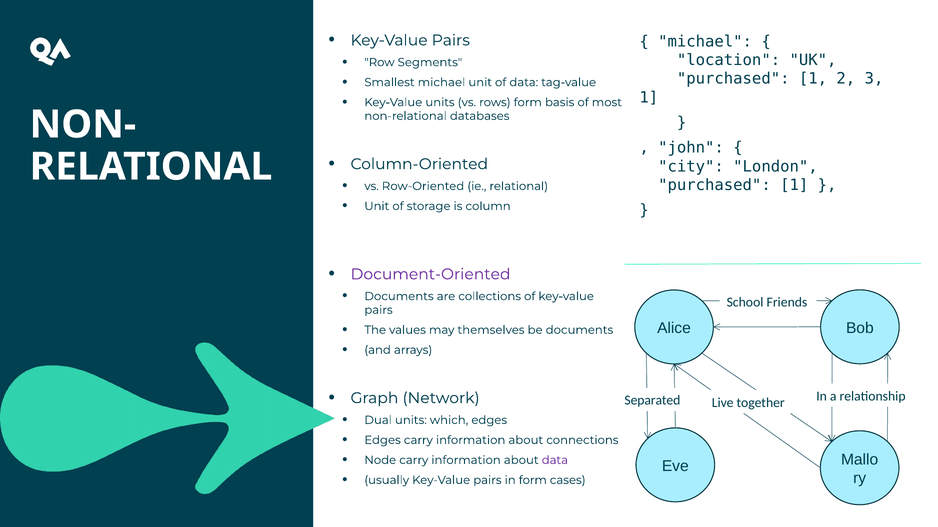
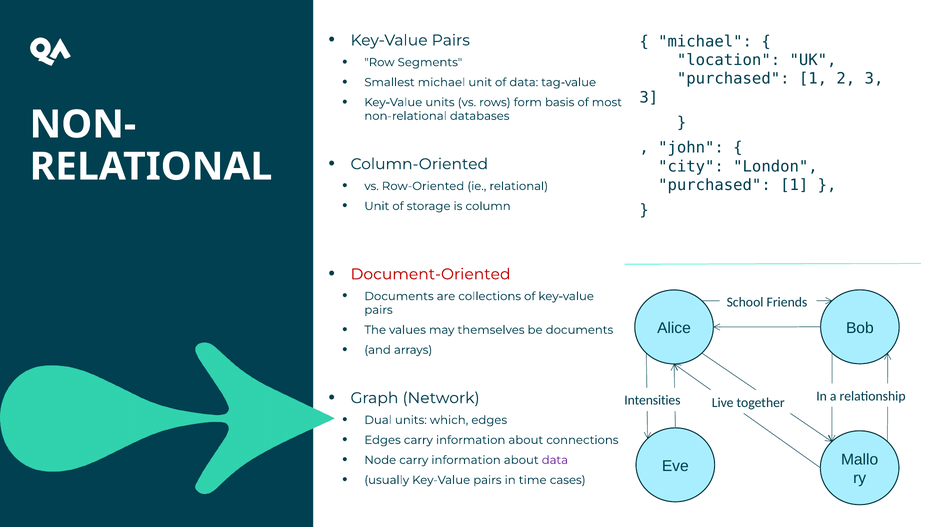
1 at (649, 98): 1 -> 3
Document-Oriented colour: purple -> red
Separated: Separated -> Intensities
in form: form -> time
